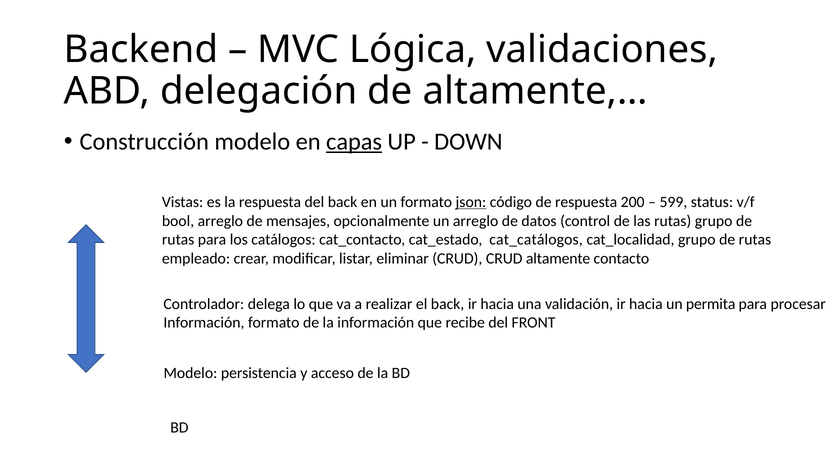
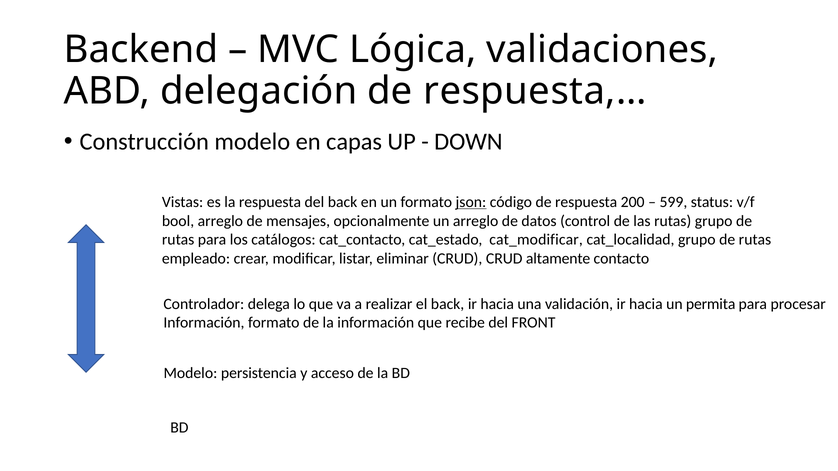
altamente,…: altamente,… -> respuesta,…
capas underline: present -> none
cat_catálogos: cat_catálogos -> cat_modificar
